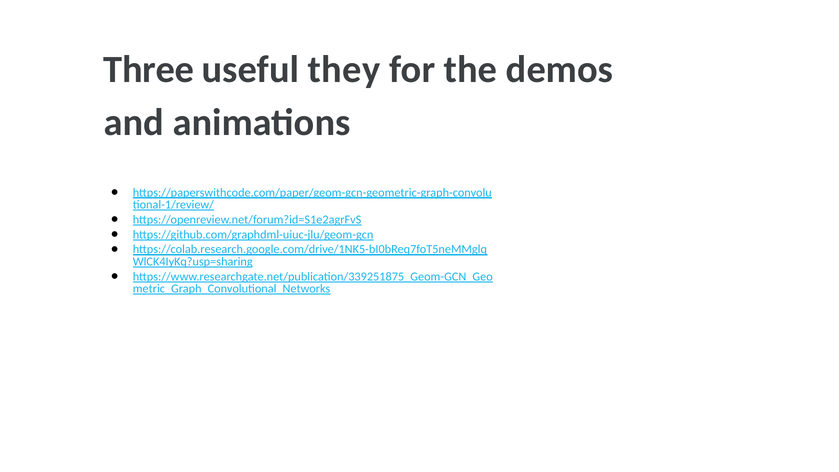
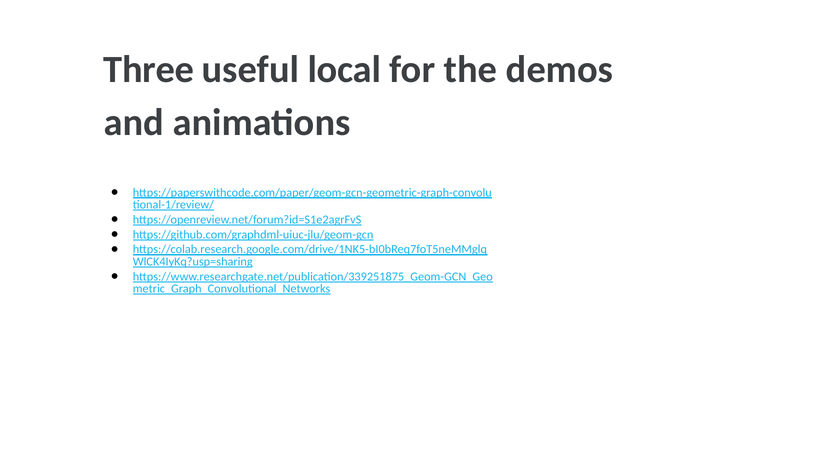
they: they -> local
